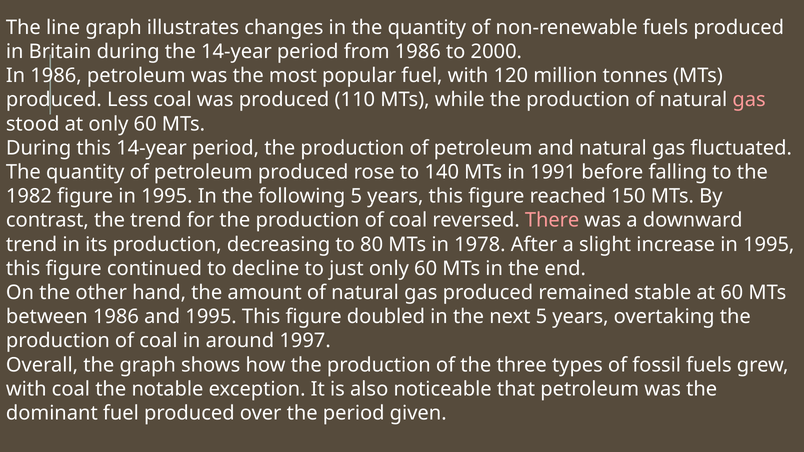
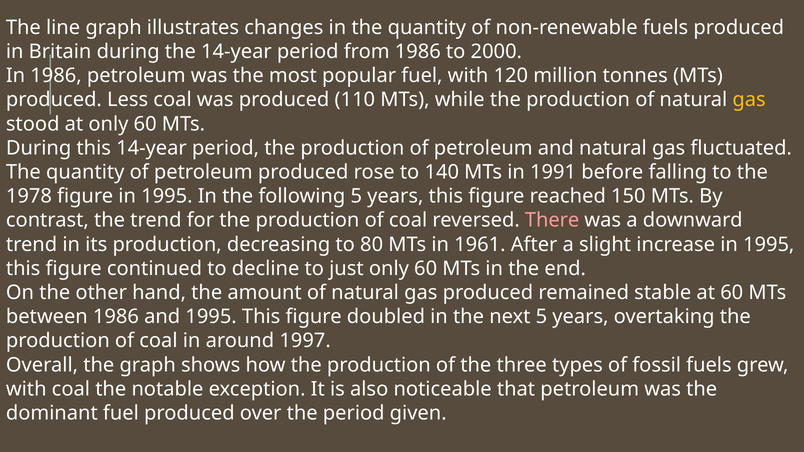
gas at (749, 100) colour: pink -> yellow
1982: 1982 -> 1978
1978: 1978 -> 1961
